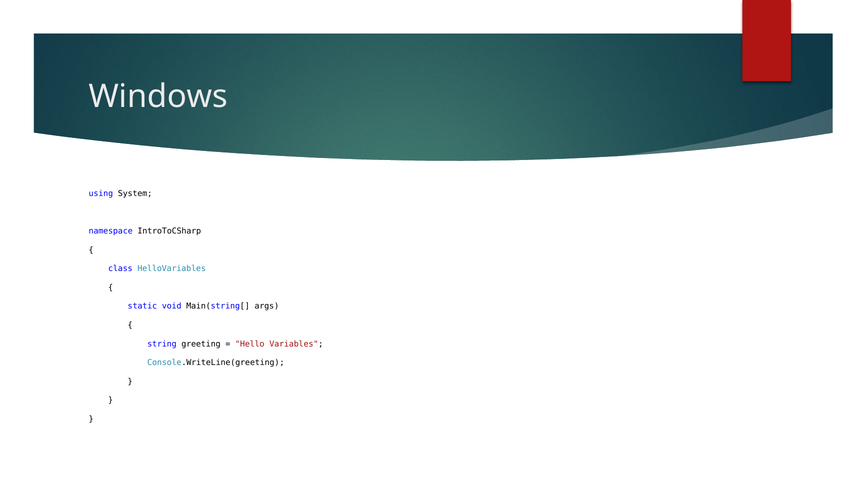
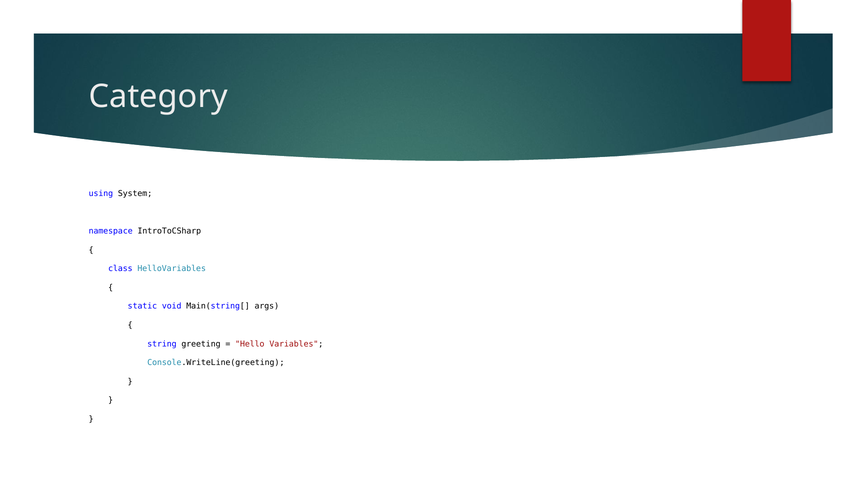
Windows: Windows -> Category
